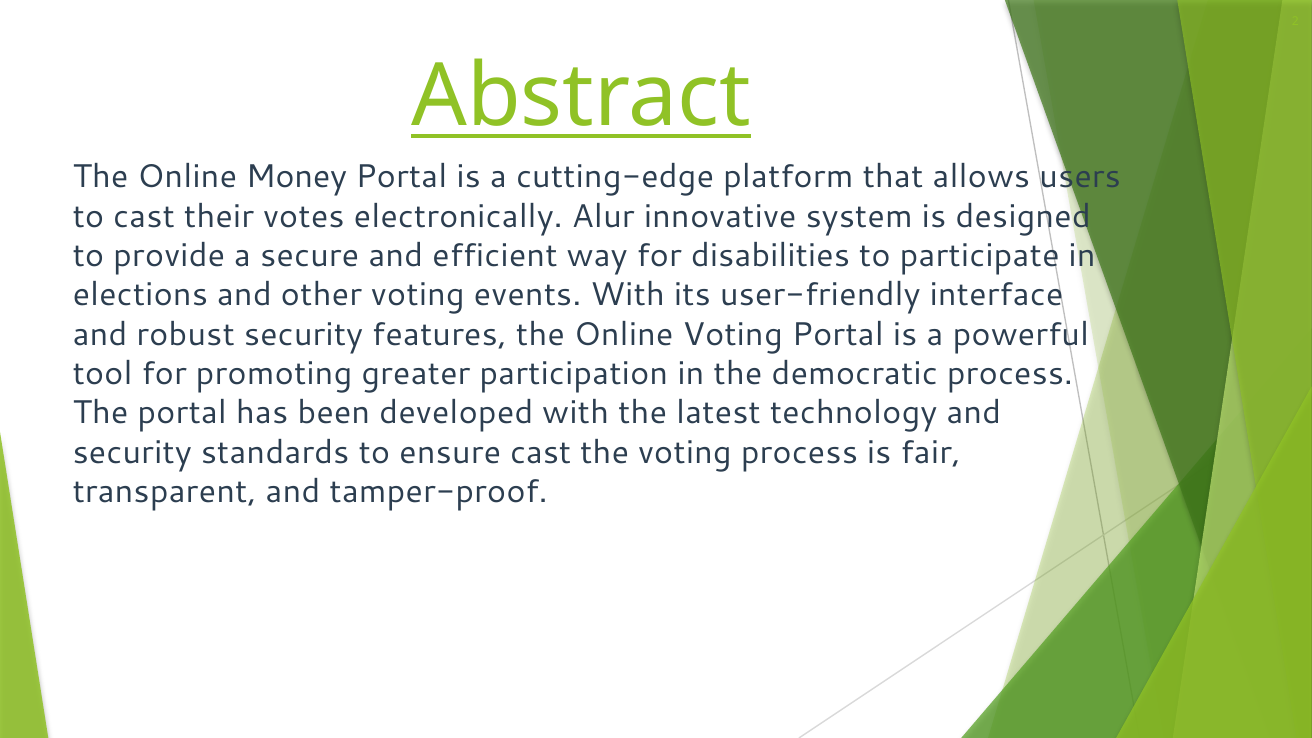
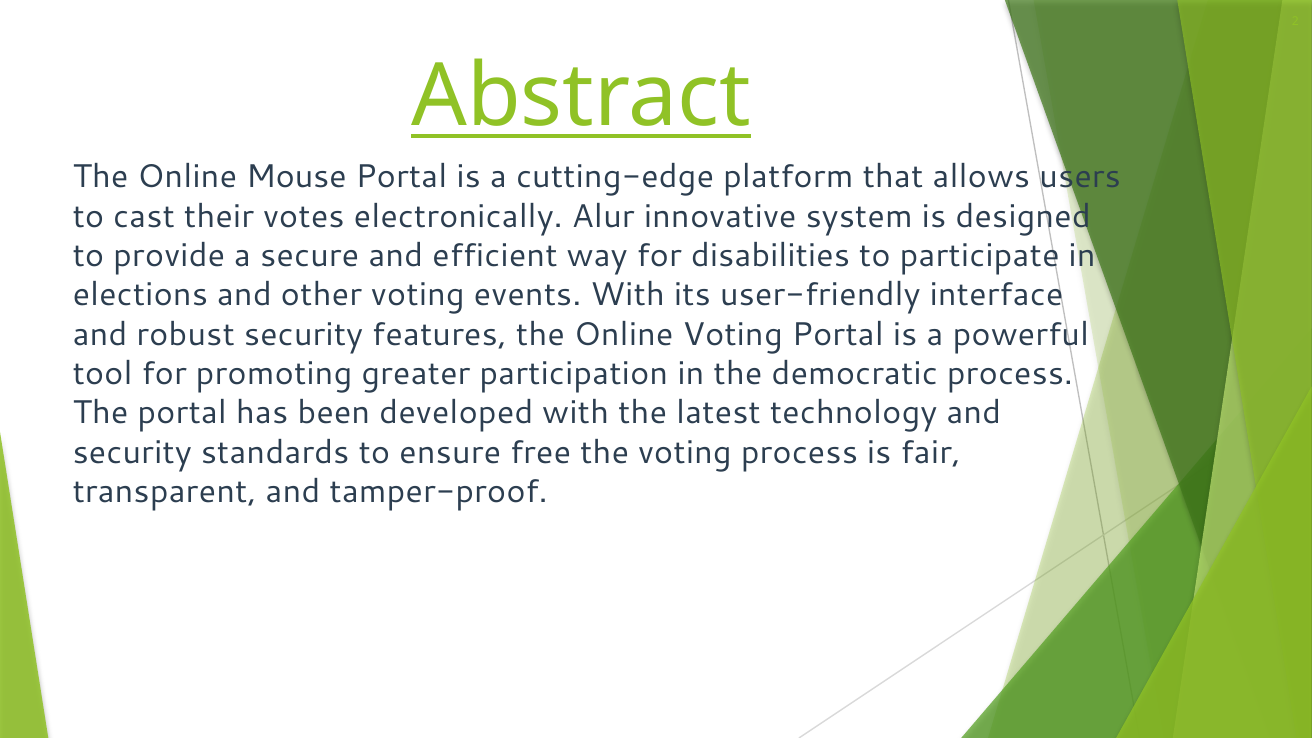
Money: Money -> Mouse
ensure cast: cast -> free
